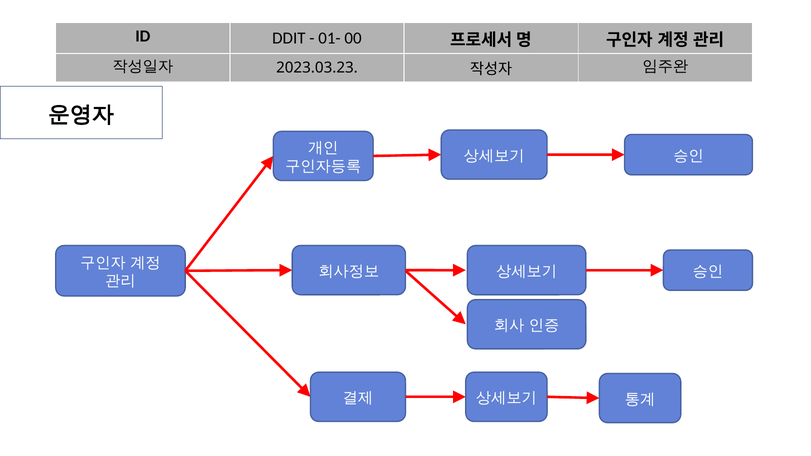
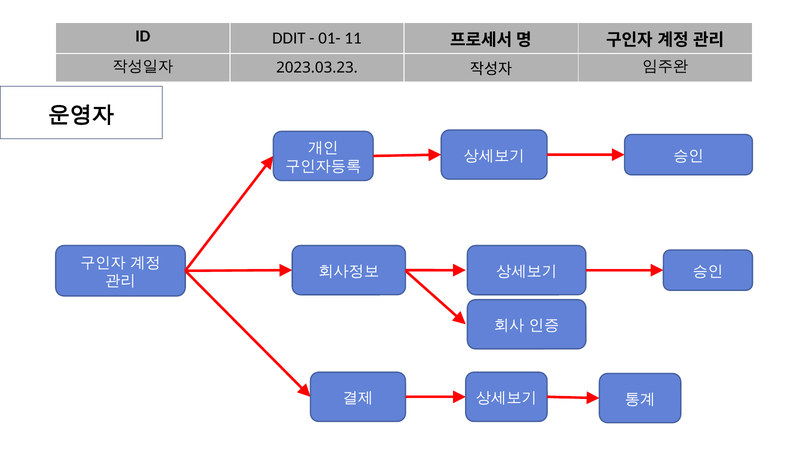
00: 00 -> 11
